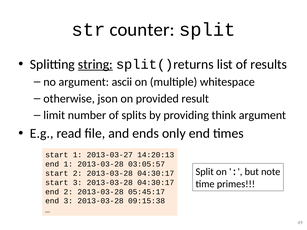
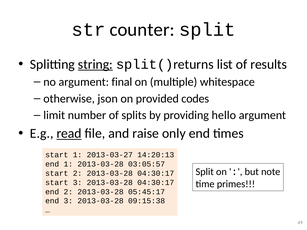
ascii: ascii -> final
result: result -> codes
think: think -> hello
read underline: none -> present
ends: ends -> raise
